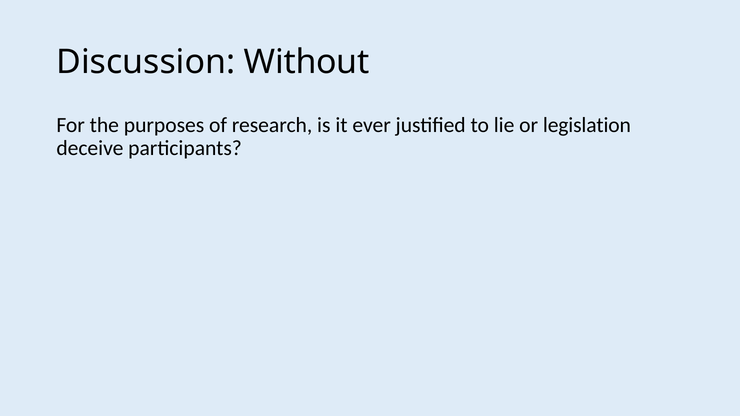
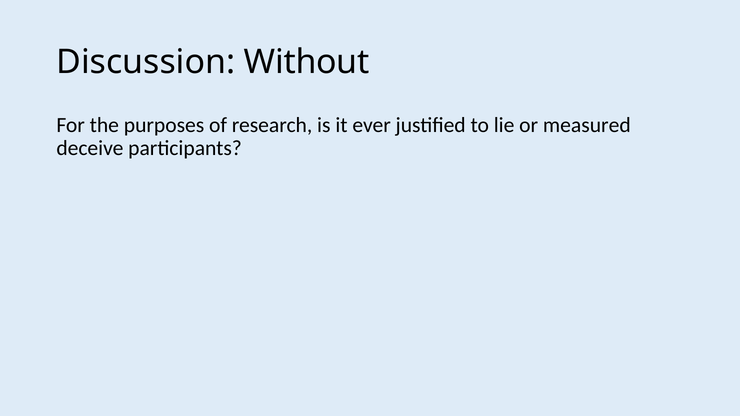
legislation: legislation -> measured
